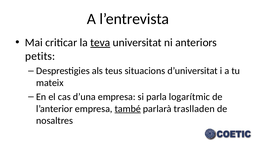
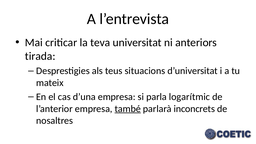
teva underline: present -> none
petits: petits -> tirada
traslladen: traslladen -> inconcrets
